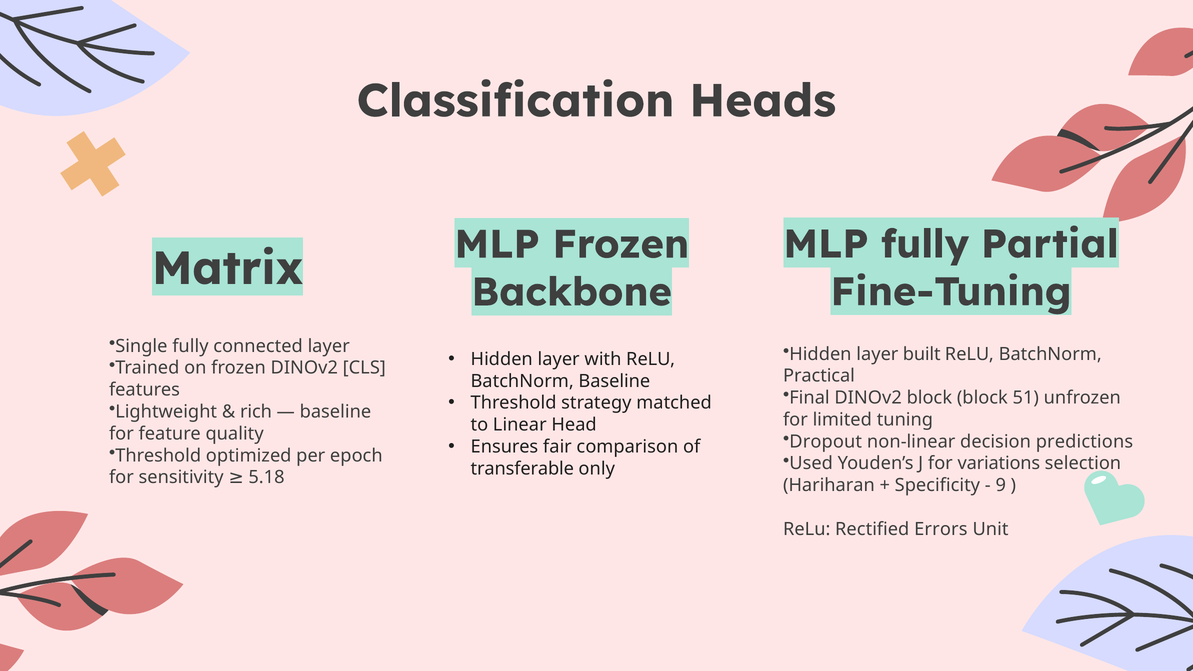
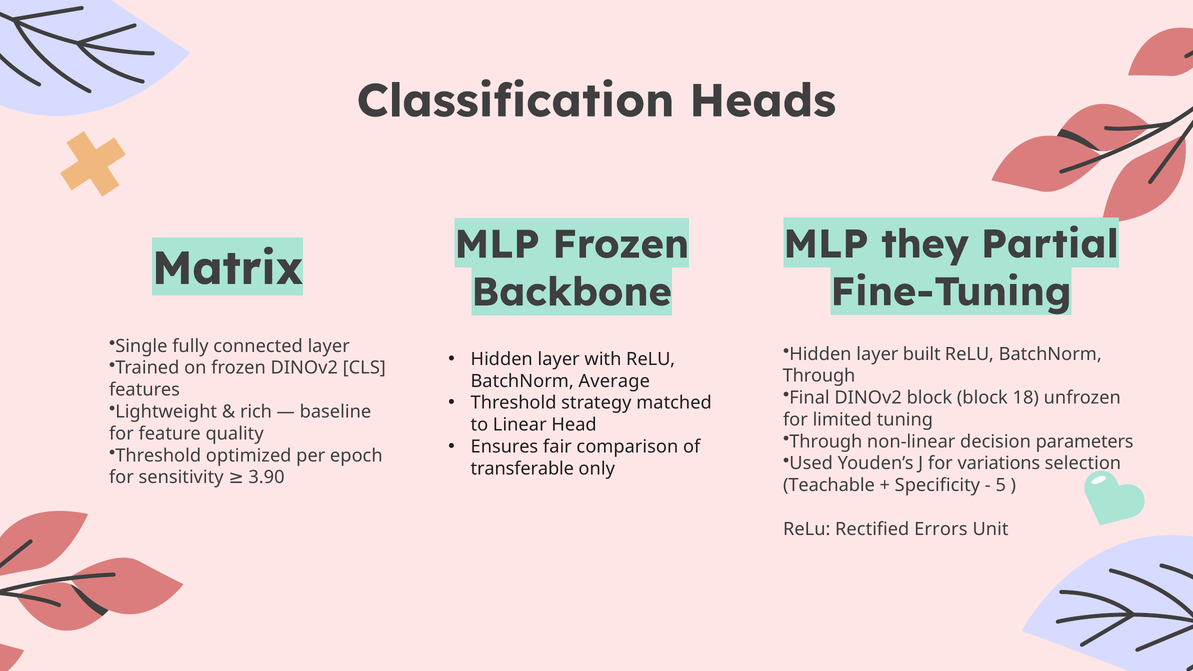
MLP fully: fully -> they
Practical at (819, 376): Practical -> Through
BatchNorm Baseline: Baseline -> Average
51: 51 -> 18
Dropout at (826, 442): Dropout -> Through
predictions: predictions -> parameters
5.18: 5.18 -> 3.90
Hariharan: Hariharan -> Teachable
9: 9 -> 5
